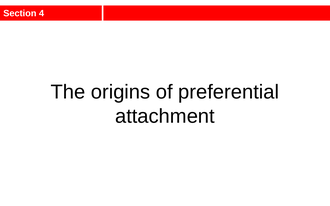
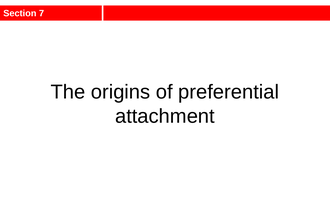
4: 4 -> 7
